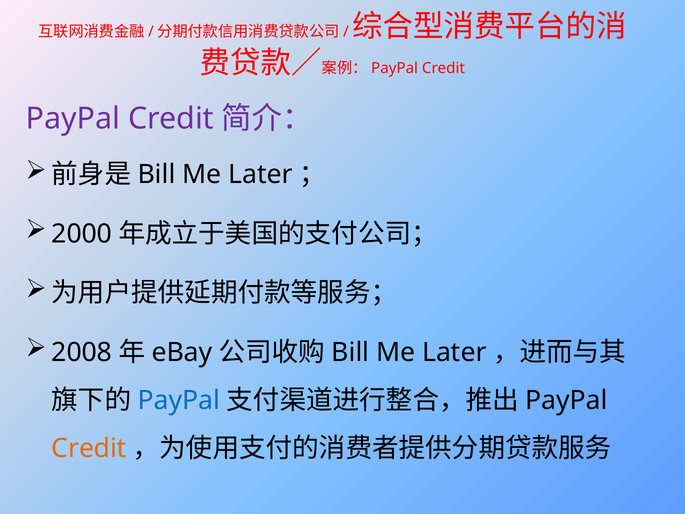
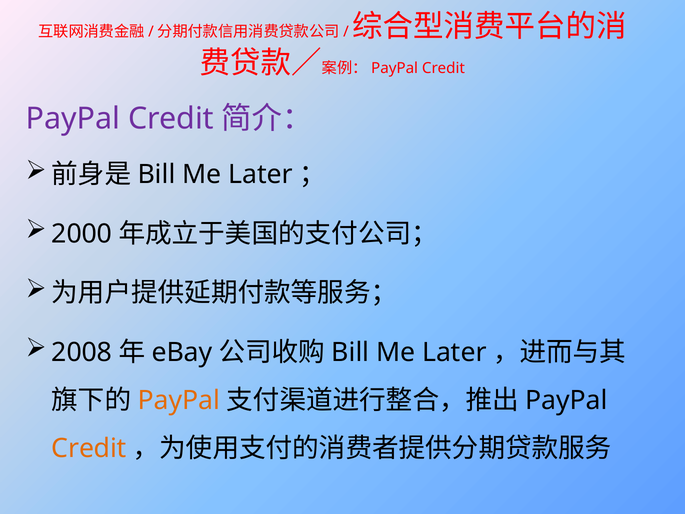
PayPal at (179, 400) colour: blue -> orange
